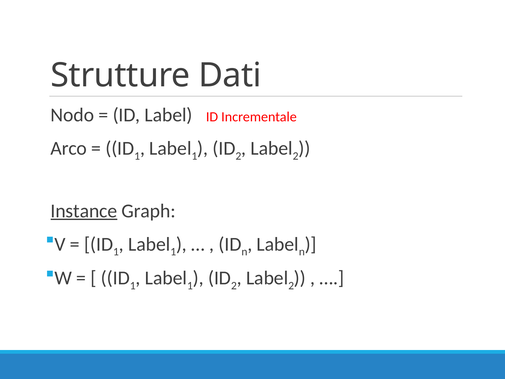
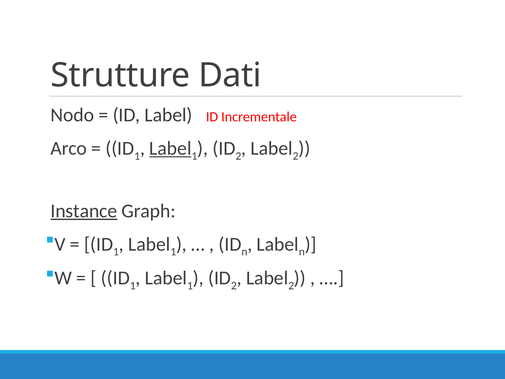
Label at (170, 148) underline: none -> present
